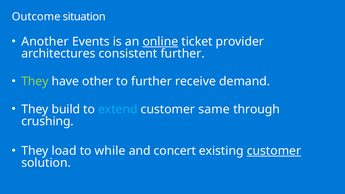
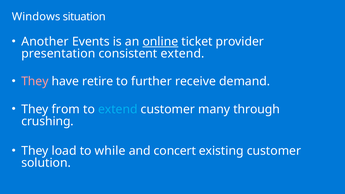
Outcome: Outcome -> Windows
architectures: architectures -> presentation
consistent further: further -> extend
They at (35, 81) colour: light green -> pink
other: other -> retire
build: build -> from
same: same -> many
customer at (274, 151) underline: present -> none
